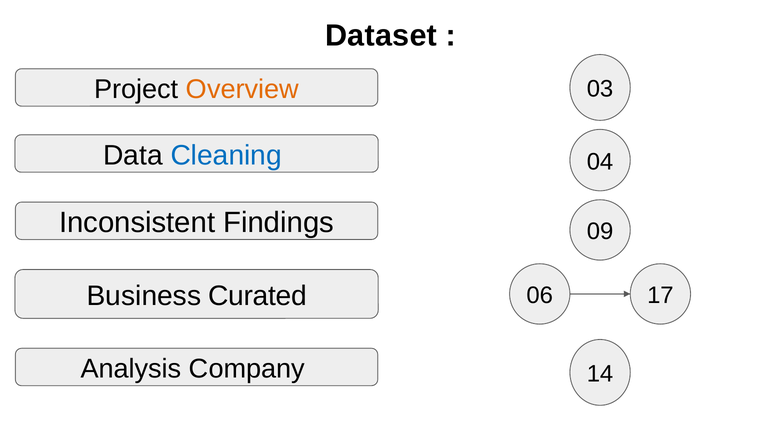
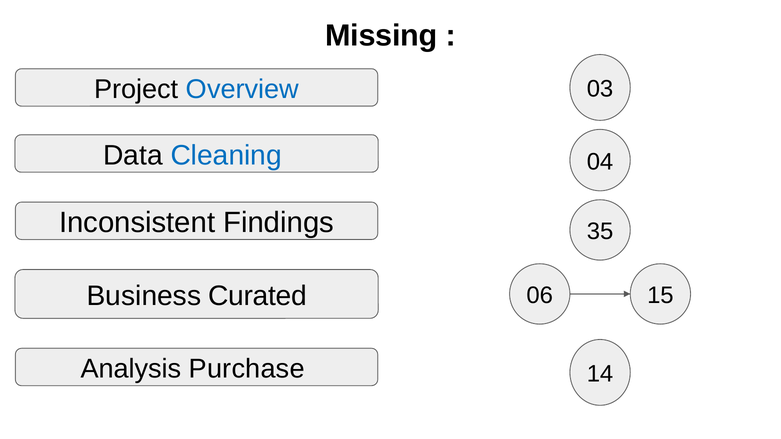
Dataset: Dataset -> Missing
Overview colour: orange -> blue
09: 09 -> 35
17: 17 -> 15
Company: Company -> Purchase
